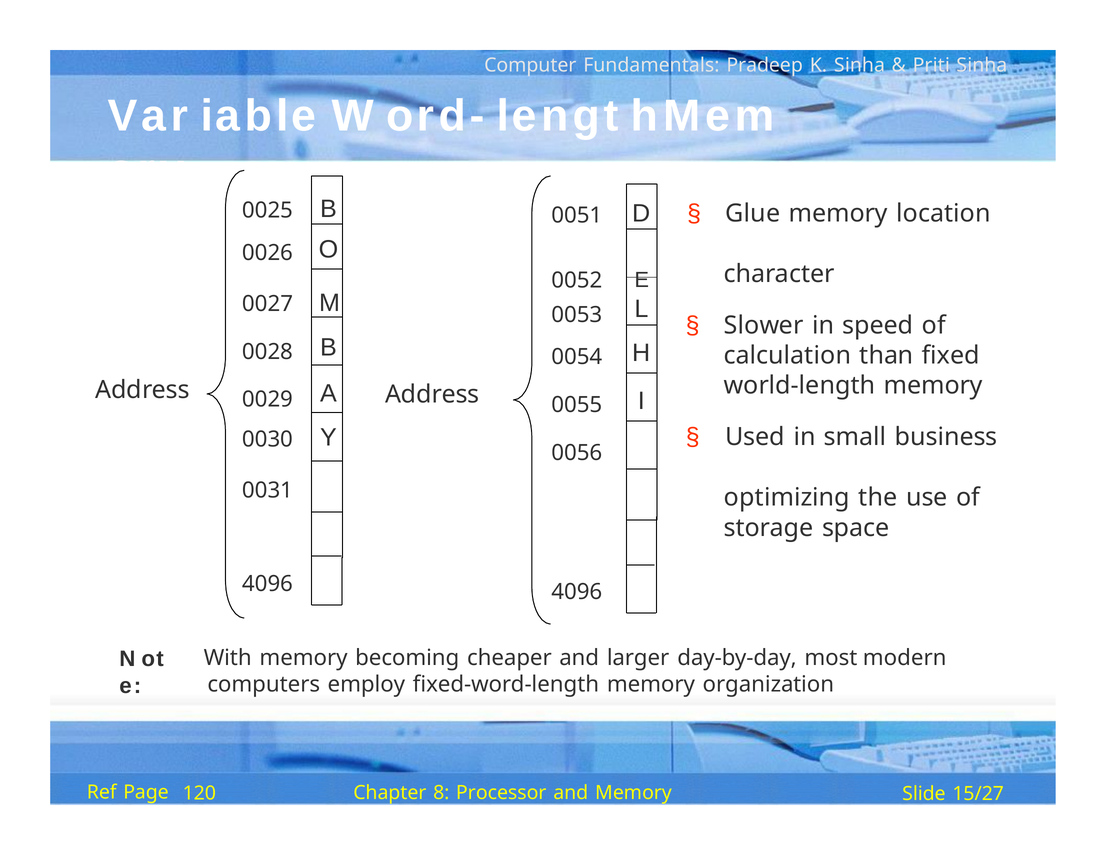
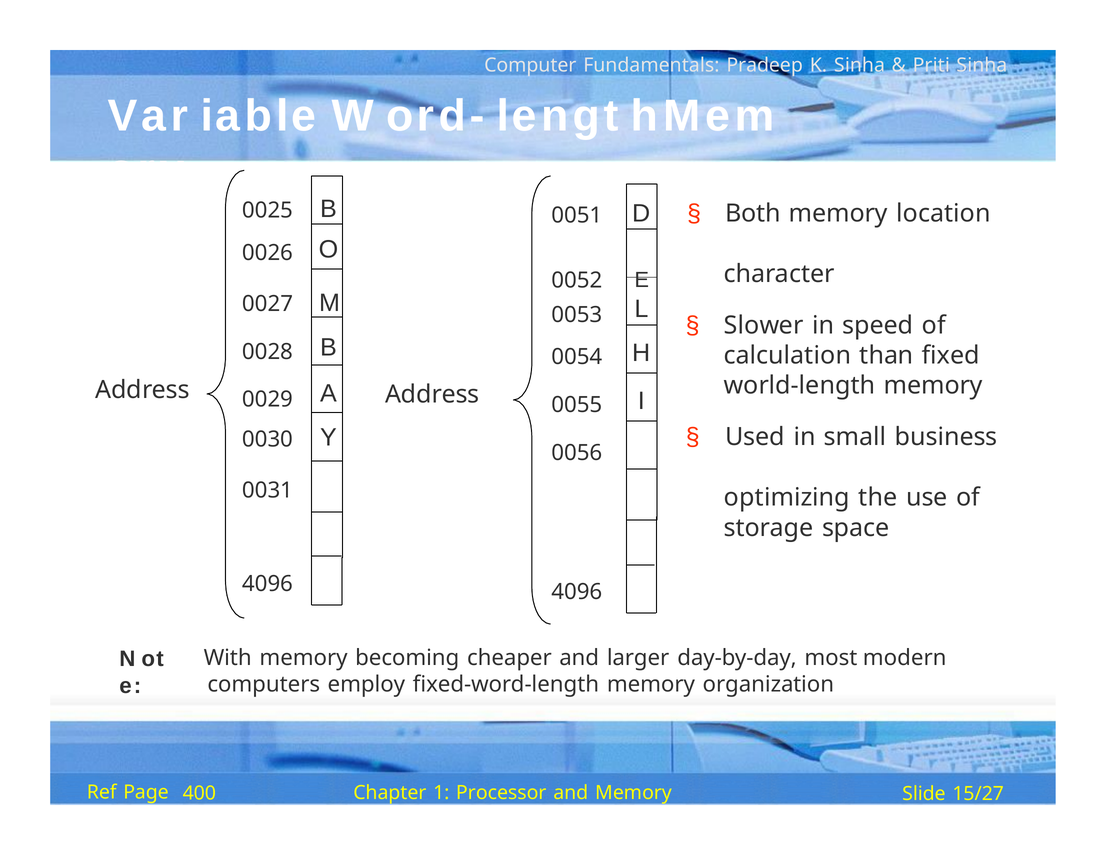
Glue: Glue -> Both
120: 120 -> 400
8: 8 -> 1
